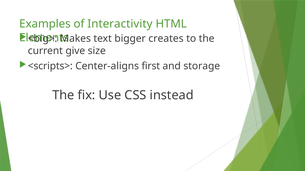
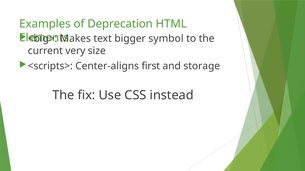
Interactivity: Interactivity -> Deprecation
creates: creates -> symbol
give: give -> very
